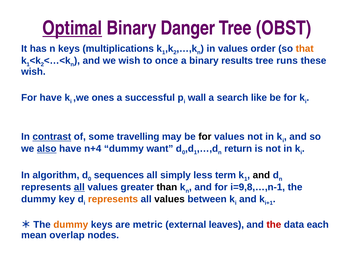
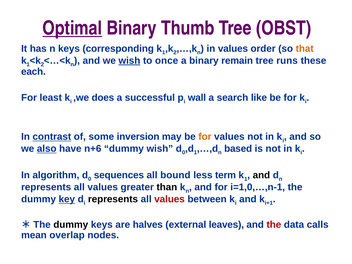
Danger: Danger -> Thumb
multiplications: multiplications -> corresponding
wish at (129, 61) underline: none -> present
results: results -> remain
wish at (33, 72): wish -> each
For have: have -> least
ones: ones -> does
travelling: travelling -> inversion
for at (205, 137) colour: black -> orange
n+4: n+4 -> n+6
dummy want: want -> wish
return: return -> based
simply: simply -> bound
all at (79, 187) underline: present -> none
i=9,8,…,n-1: i=9,8,…,n-1 -> i=1,0,…,n-1
key underline: none -> present
represents at (113, 199) colour: orange -> black
values at (170, 199) colour: black -> red
dummy at (71, 225) colour: orange -> black
metric: metric -> halves
each: each -> calls
